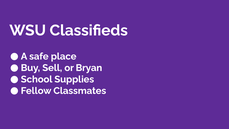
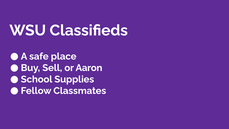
Bryan: Bryan -> Aaron
